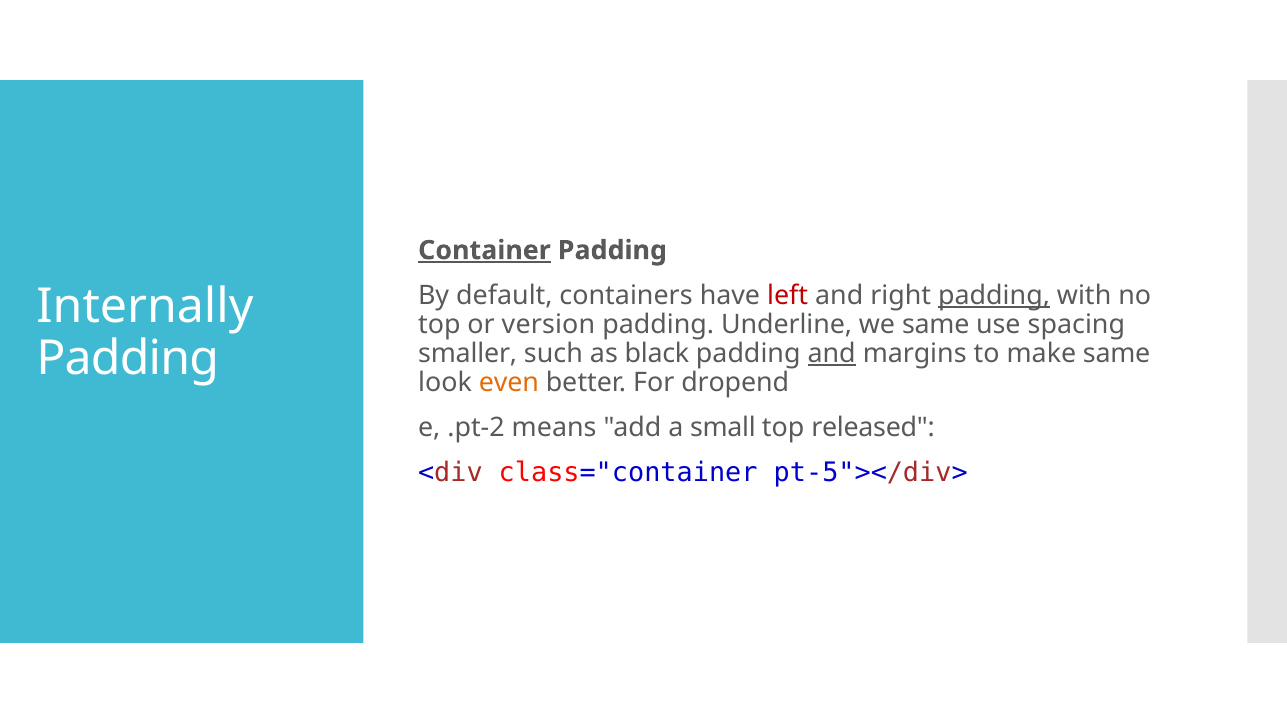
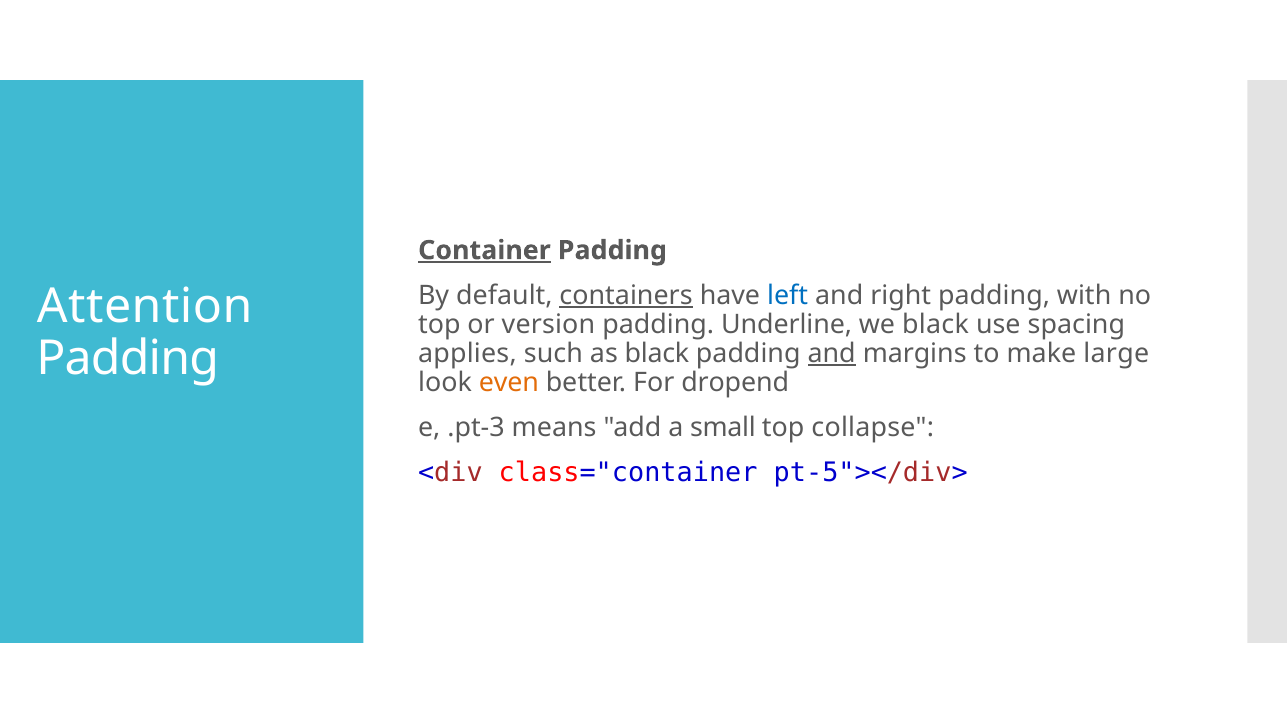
containers underline: none -> present
left colour: red -> blue
padding at (994, 295) underline: present -> none
Internally: Internally -> Attention
we same: same -> black
smaller: smaller -> applies
make same: same -> large
.pt-2: .pt-2 -> .pt-3
released: released -> collapse
